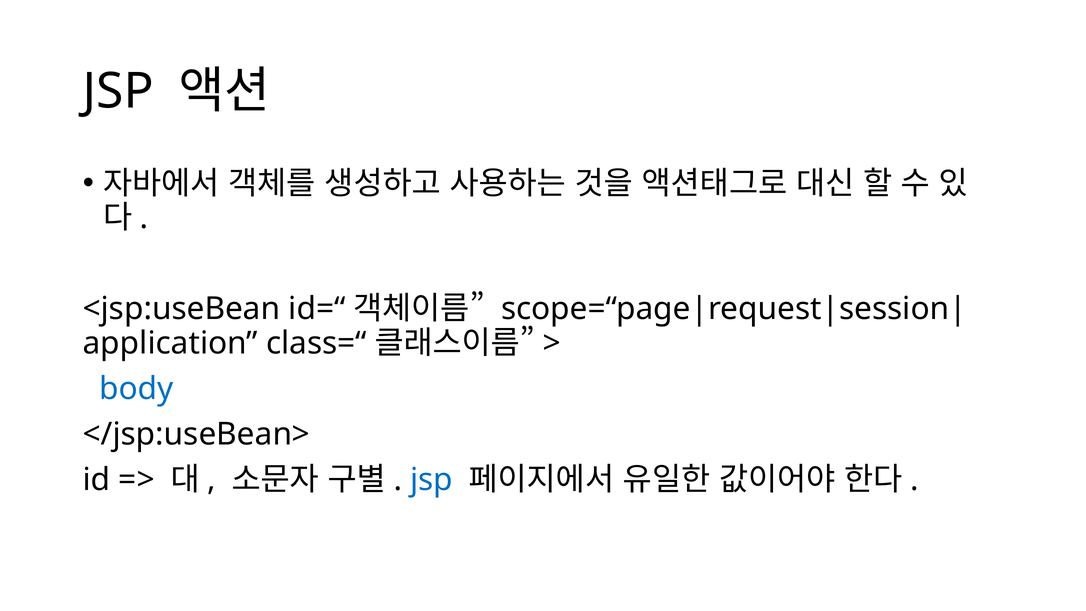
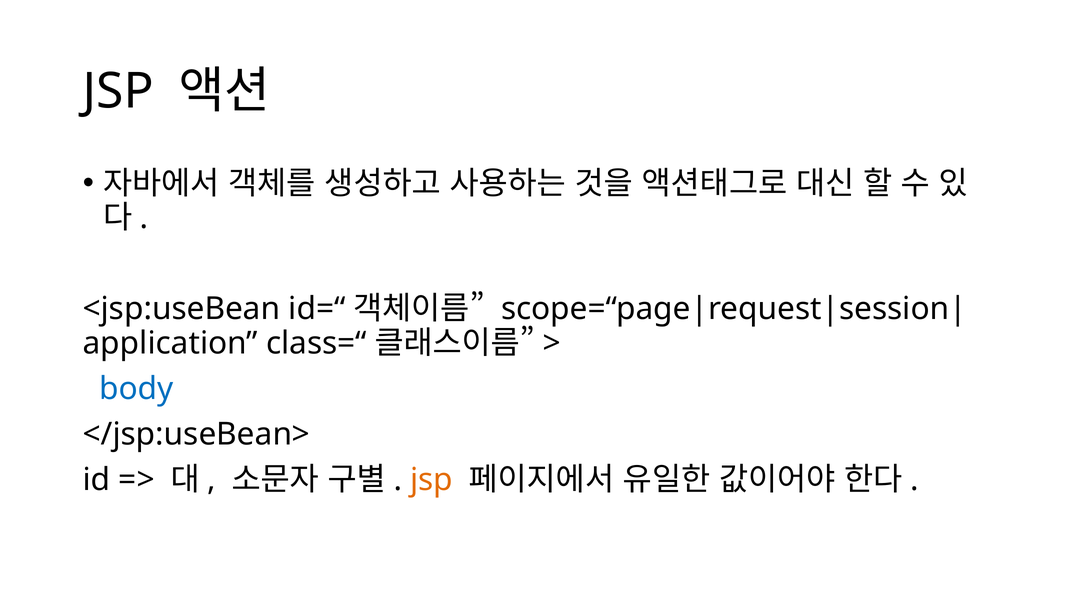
jsp at (432, 480) colour: blue -> orange
